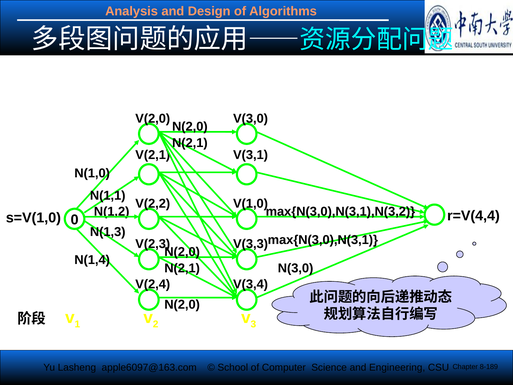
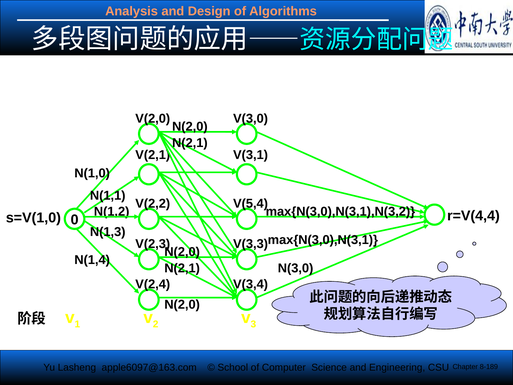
V(1,0: V(1,0 -> V(5,4
